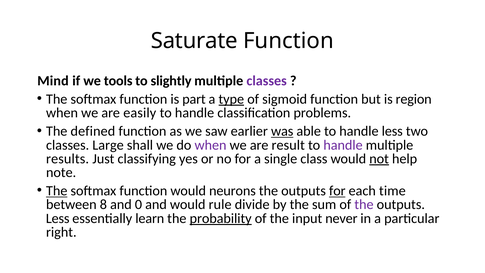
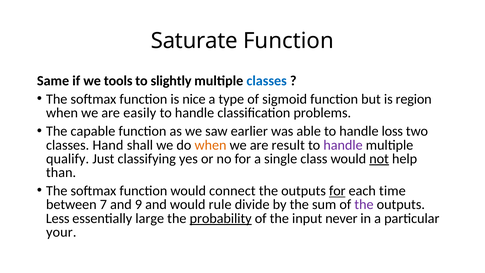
Mind: Mind -> Same
classes at (267, 81) colour: purple -> blue
part: part -> nice
type underline: present -> none
defined: defined -> capable
was underline: present -> none
handle less: less -> loss
Large: Large -> Hand
when at (211, 145) colour: purple -> orange
results: results -> qualify
note: note -> than
The at (57, 191) underline: present -> none
neurons: neurons -> connect
8: 8 -> 7
0: 0 -> 9
learn: learn -> large
right: right -> your
